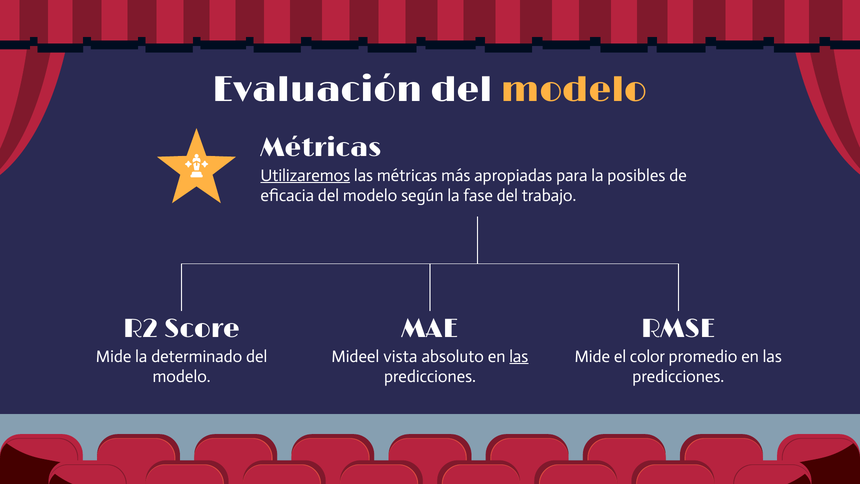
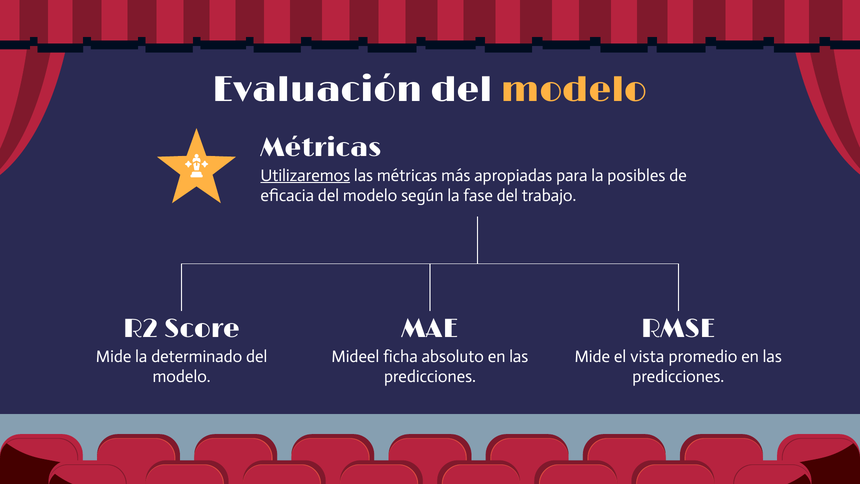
vista: vista -> ficha
las at (519, 356) underline: present -> none
color: color -> vista
